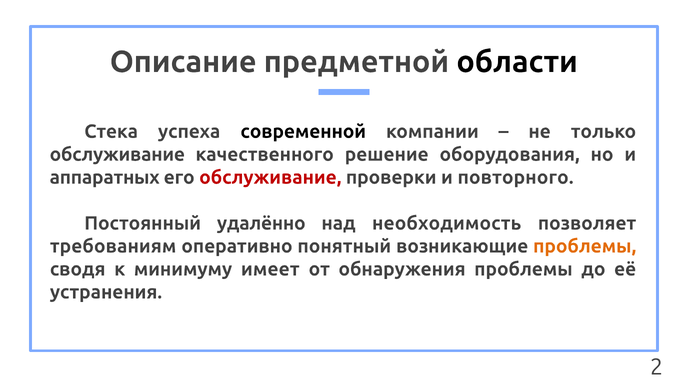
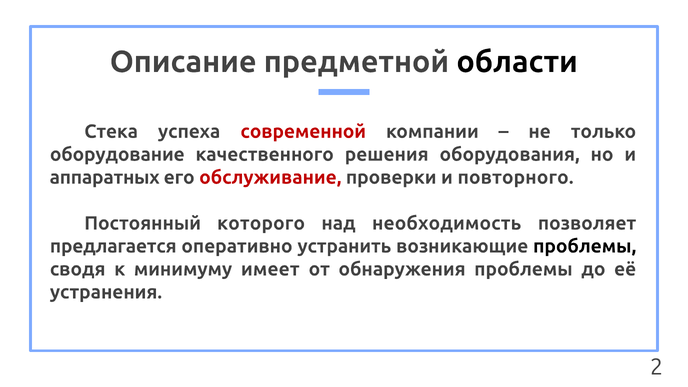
современной colour: black -> red
обслуживание at (117, 154): обслуживание -> оборудование
решение: решение -> решения
удалённо: удалённо -> которого
требованиям: требованиям -> предлагается
понятный: понятный -> устранить
проблемы at (585, 246) colour: orange -> black
